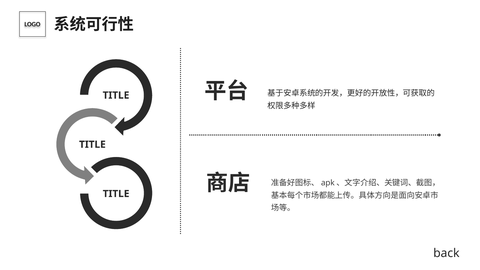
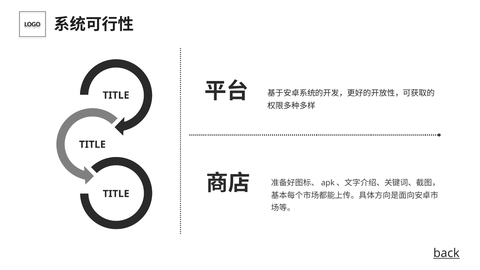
back underline: none -> present
